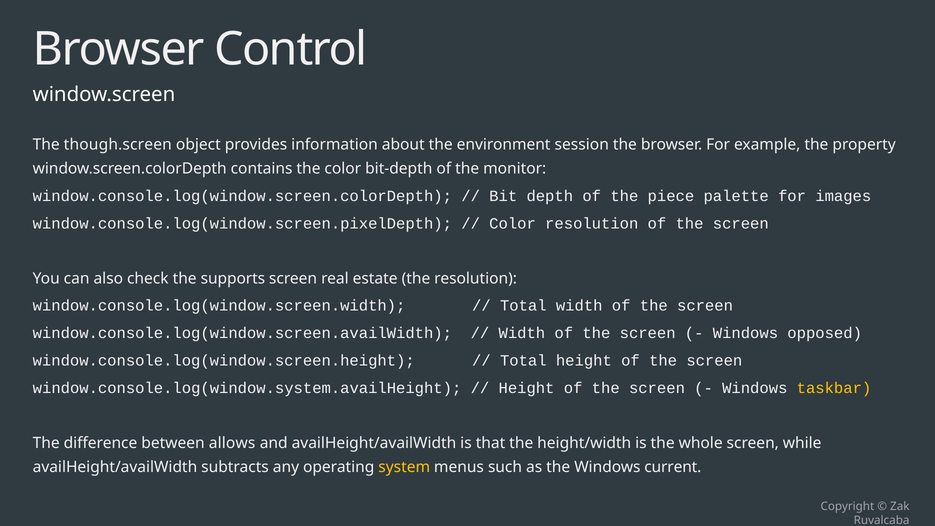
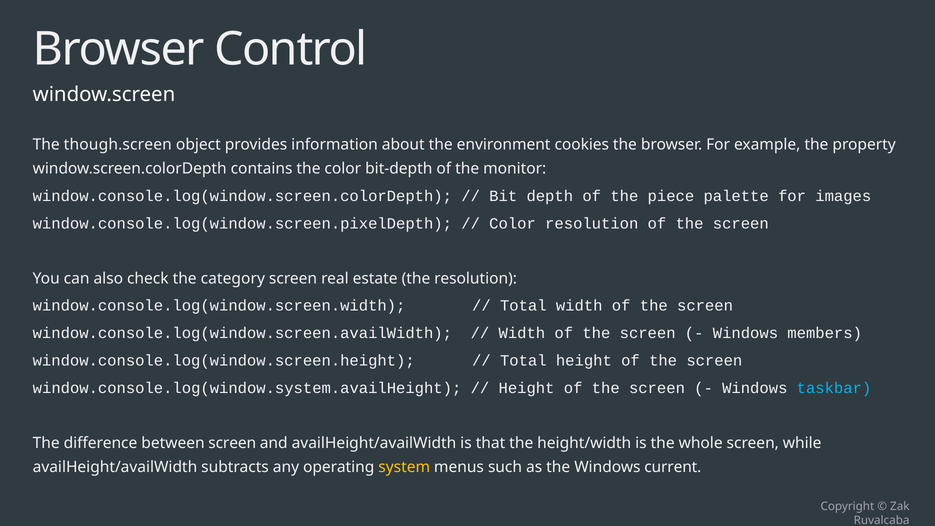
session: session -> cookies
supports: supports -> category
opposed: opposed -> members
taskbar colour: yellow -> light blue
between allows: allows -> screen
